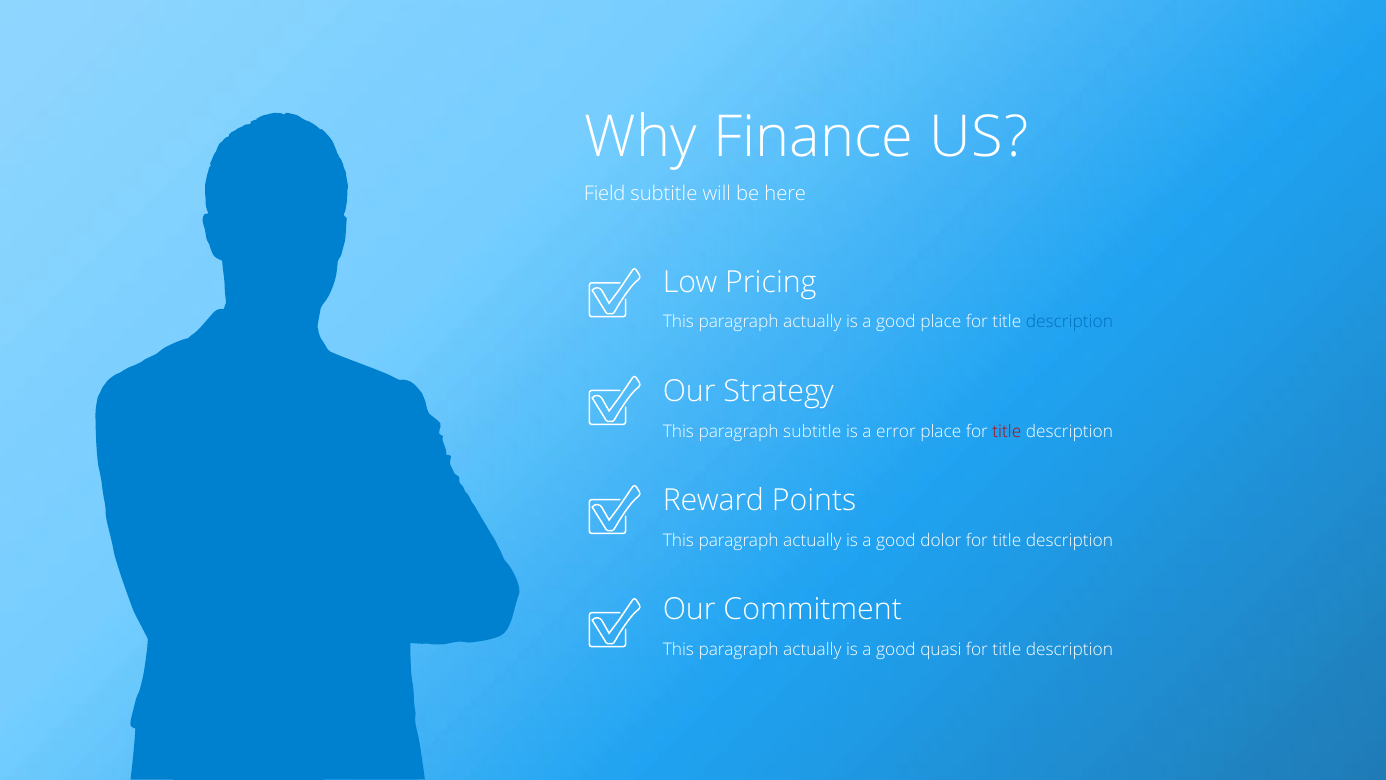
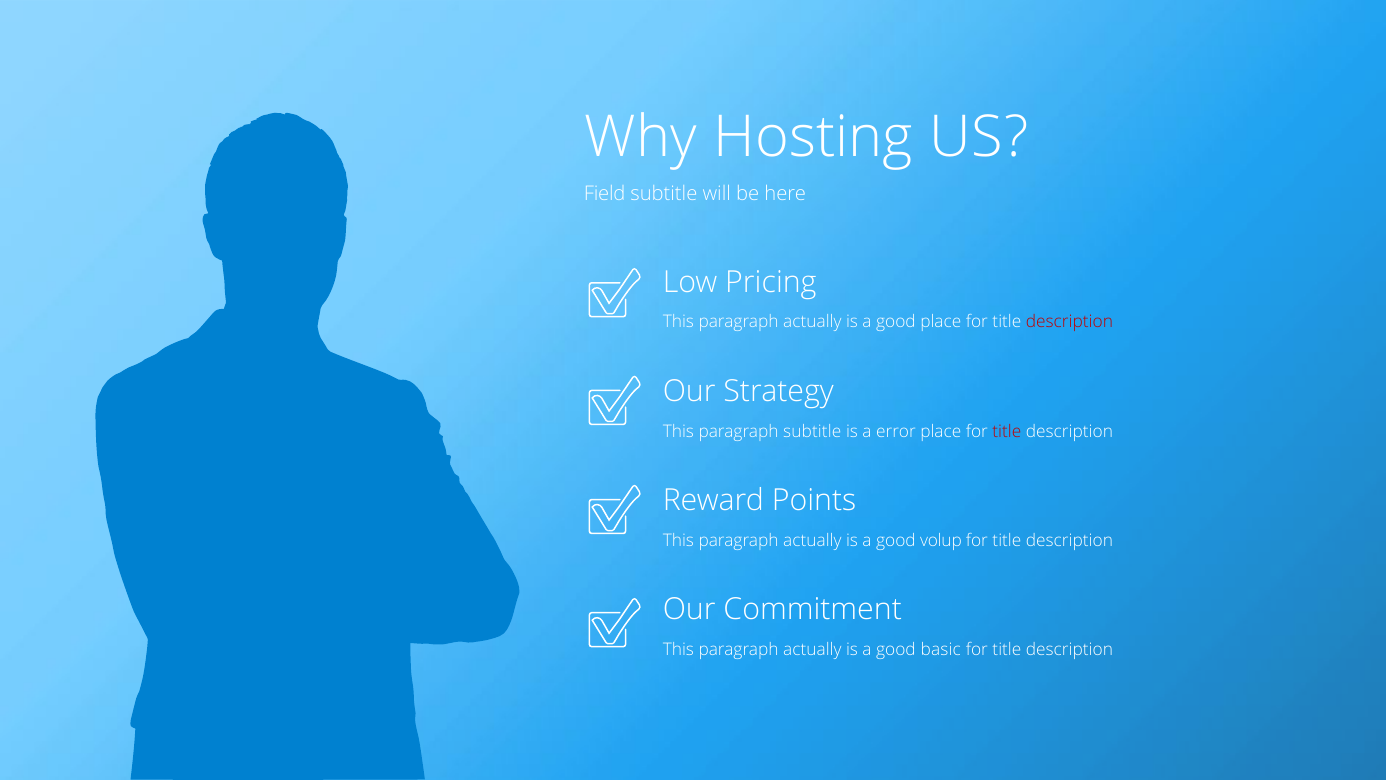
Finance: Finance -> Hosting
description at (1069, 322) colour: blue -> red
dolor: dolor -> volup
quasi: quasi -> basic
